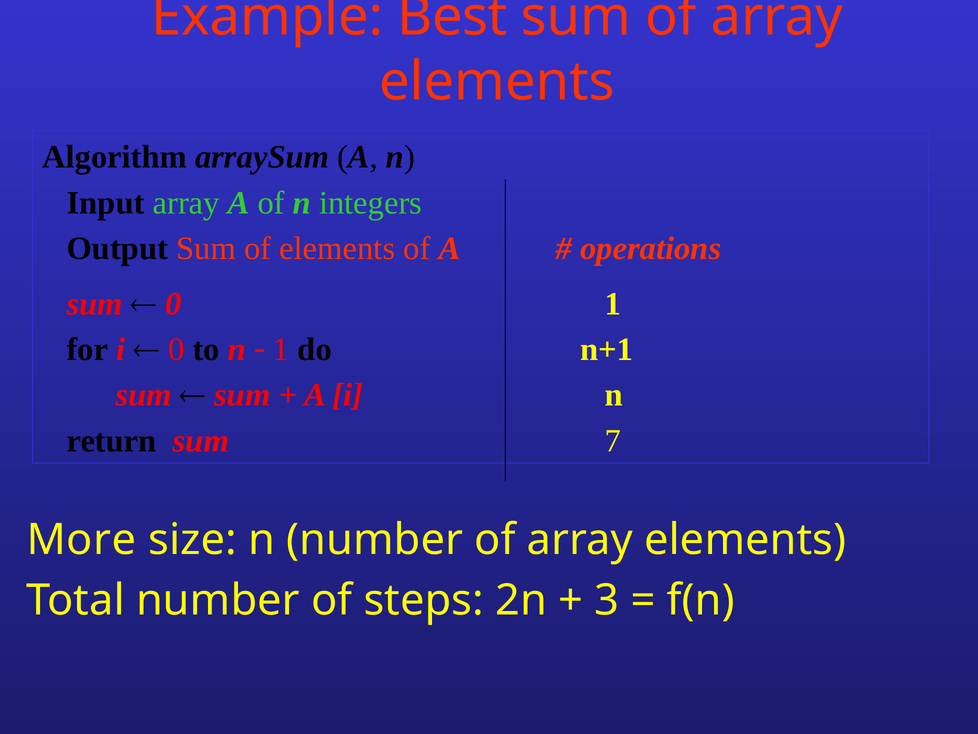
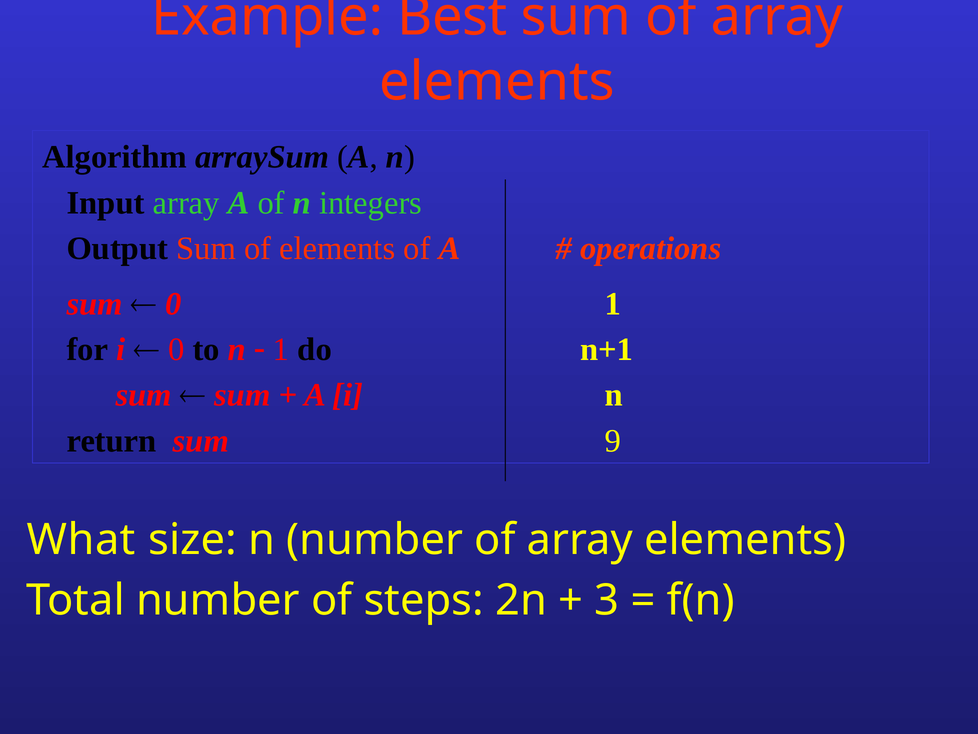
7: 7 -> 9
More: More -> What
